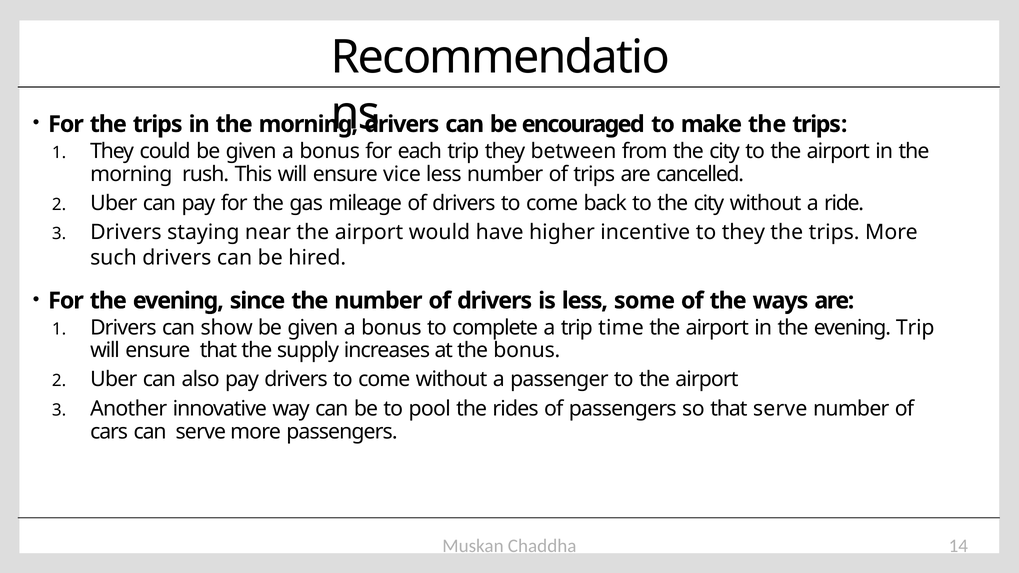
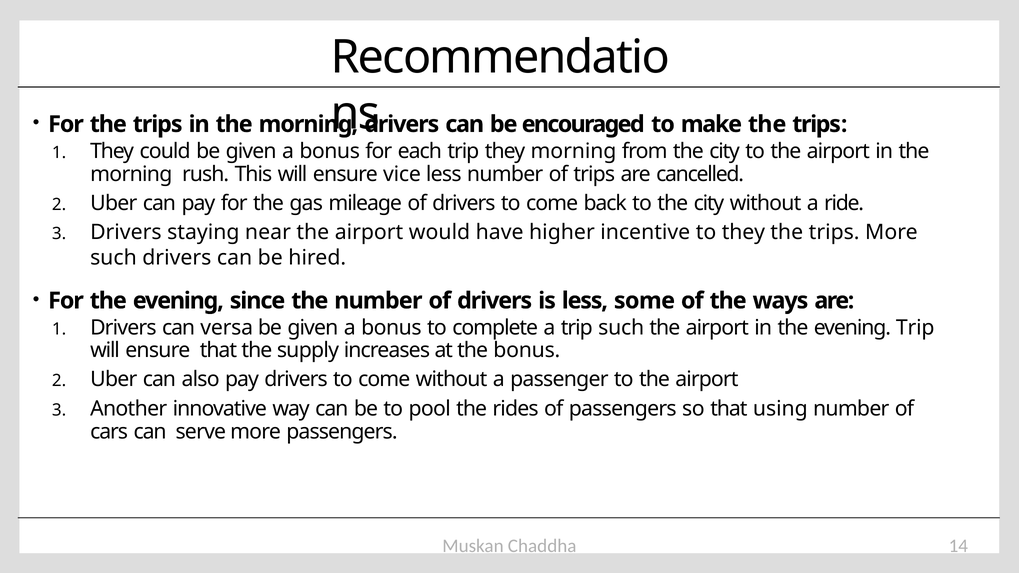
they between: between -> morning
show: show -> versa
trip time: time -> such
that serve: serve -> using
